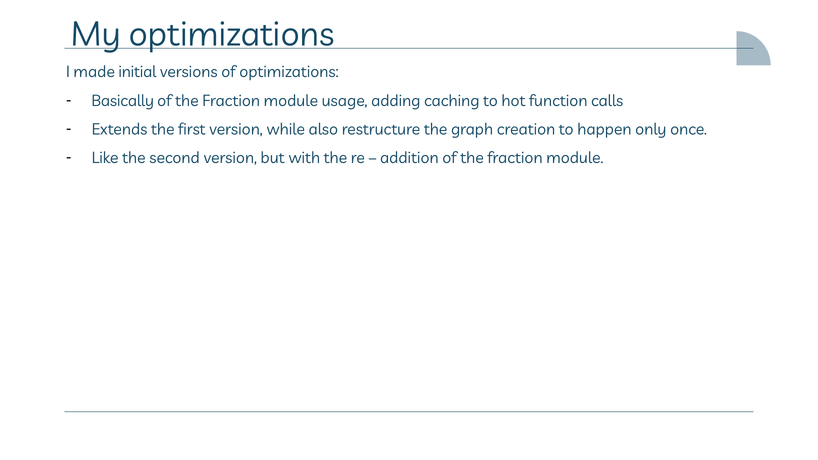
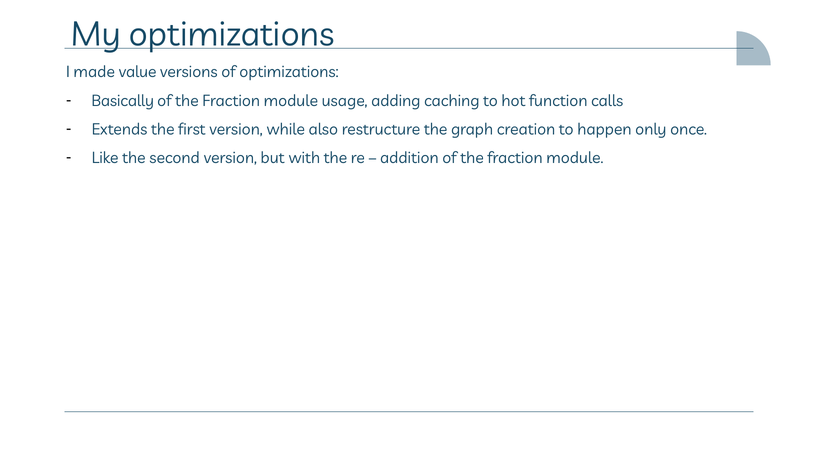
initial: initial -> value
